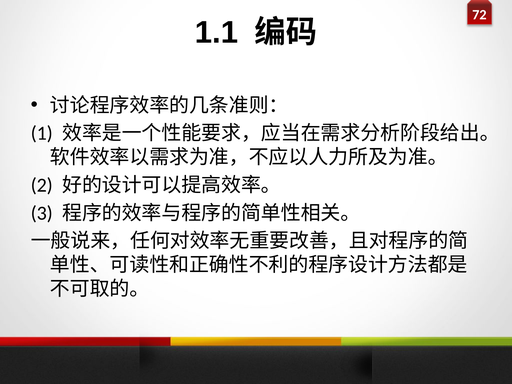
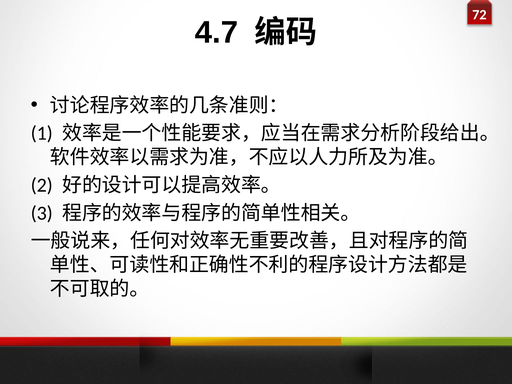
1.1: 1.1 -> 4.7
